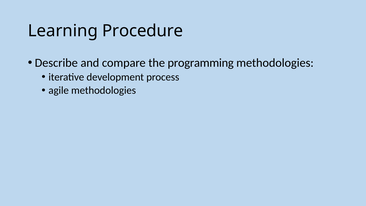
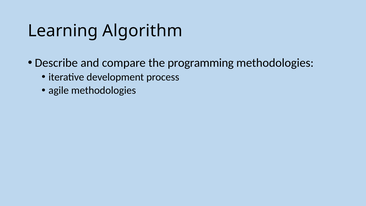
Procedure: Procedure -> Algorithm
